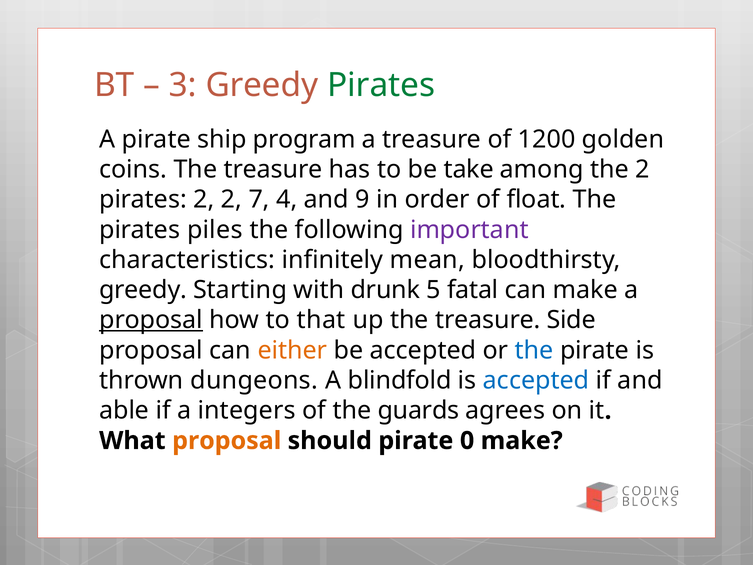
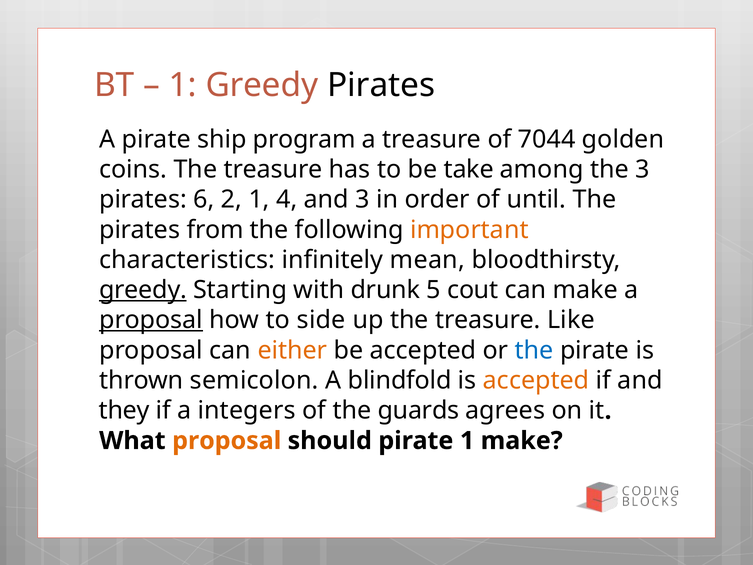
3 at (183, 85): 3 -> 1
Pirates at (381, 85) colour: green -> black
1200: 1200 -> 7044
the 2: 2 -> 3
pirates 2: 2 -> 6
2 7: 7 -> 1
and 9: 9 -> 3
float: float -> until
piles: piles -> from
important colour: purple -> orange
greedy at (143, 290) underline: none -> present
fatal: fatal -> cout
that: that -> side
Side: Side -> Like
dungeons: dungeons -> semicolon
accepted at (536, 380) colour: blue -> orange
able: able -> they
pirate 0: 0 -> 1
